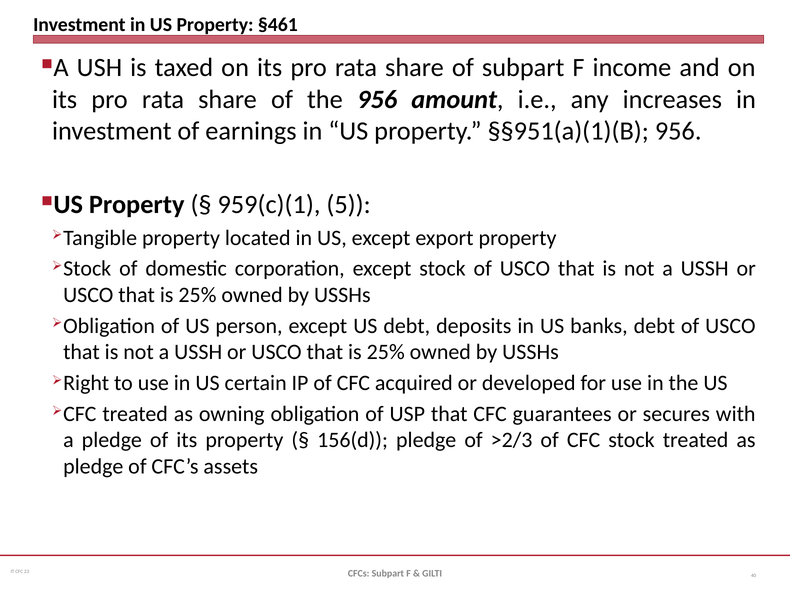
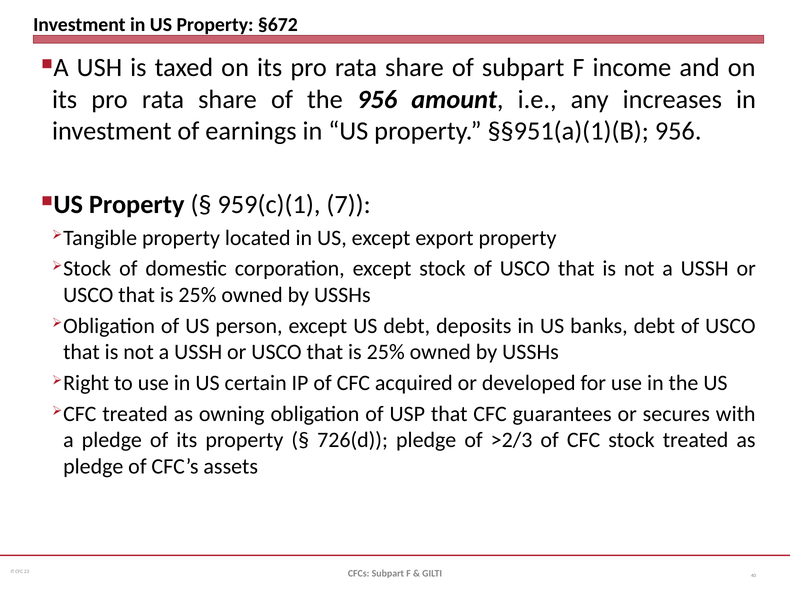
§461: §461 -> §672
5: 5 -> 7
156(d: 156(d -> 726(d
